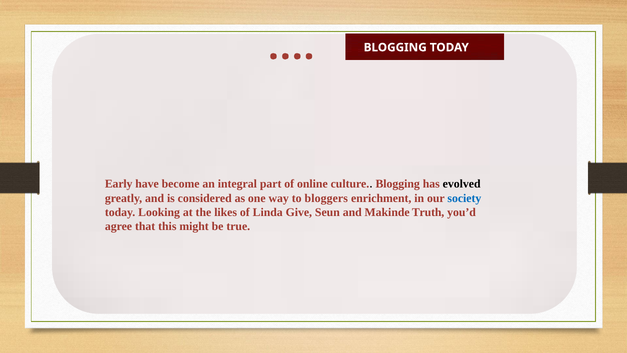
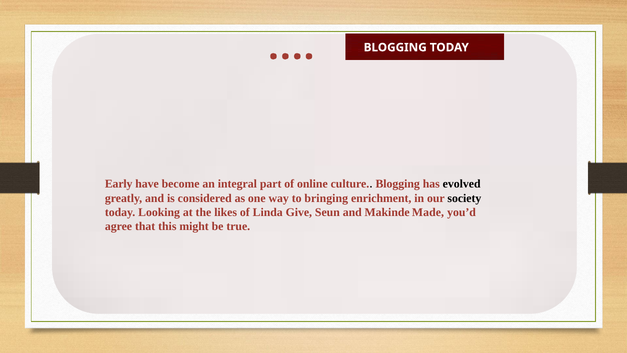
bloggers: bloggers -> bringing
society colour: blue -> black
Truth: Truth -> Made
